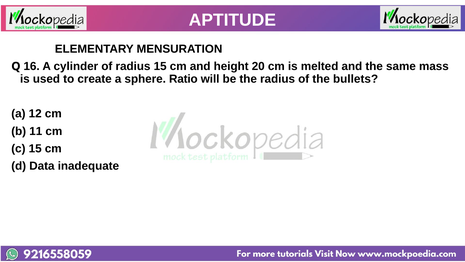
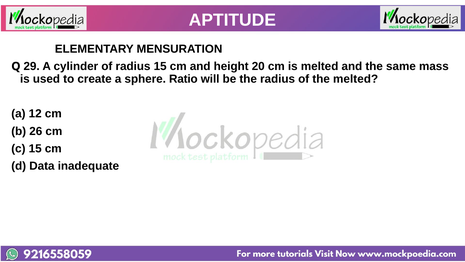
16: 16 -> 29
the bullets: bullets -> melted
11: 11 -> 26
